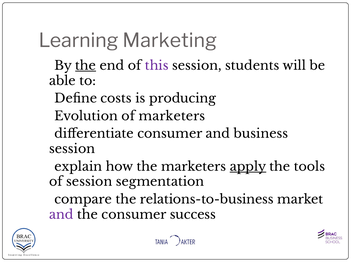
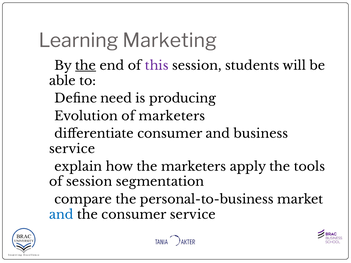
costs: costs -> need
session at (72, 149): session -> service
apply underline: present -> none
relations-to-business: relations-to-business -> personal-to-business
and at (61, 215) colour: purple -> blue
consumer success: success -> service
